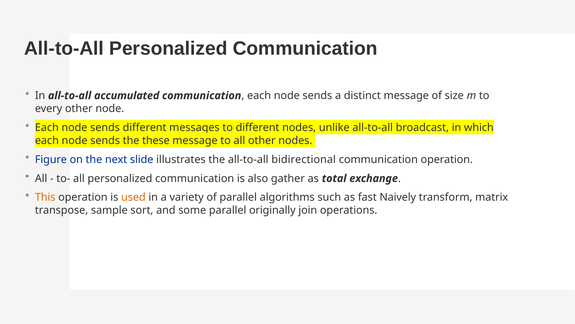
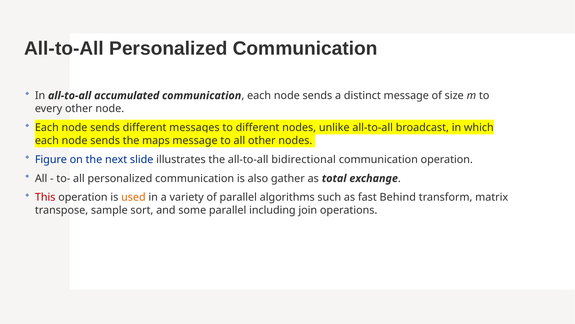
these: these -> maps
This colour: orange -> red
Naively: Naively -> Behind
originally: originally -> including
